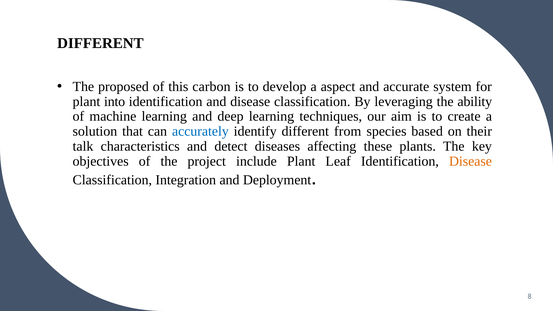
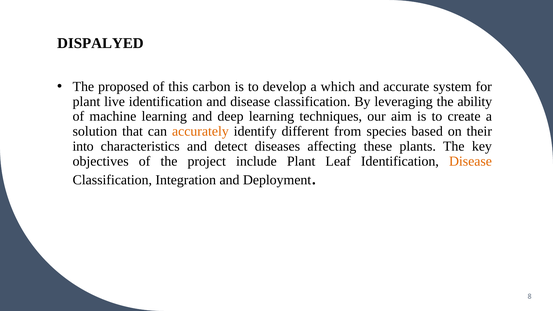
DIFFERENT at (100, 43): DIFFERENT -> DISPALYED
aspect: aspect -> which
into: into -> live
accurately colour: blue -> orange
talk: talk -> into
